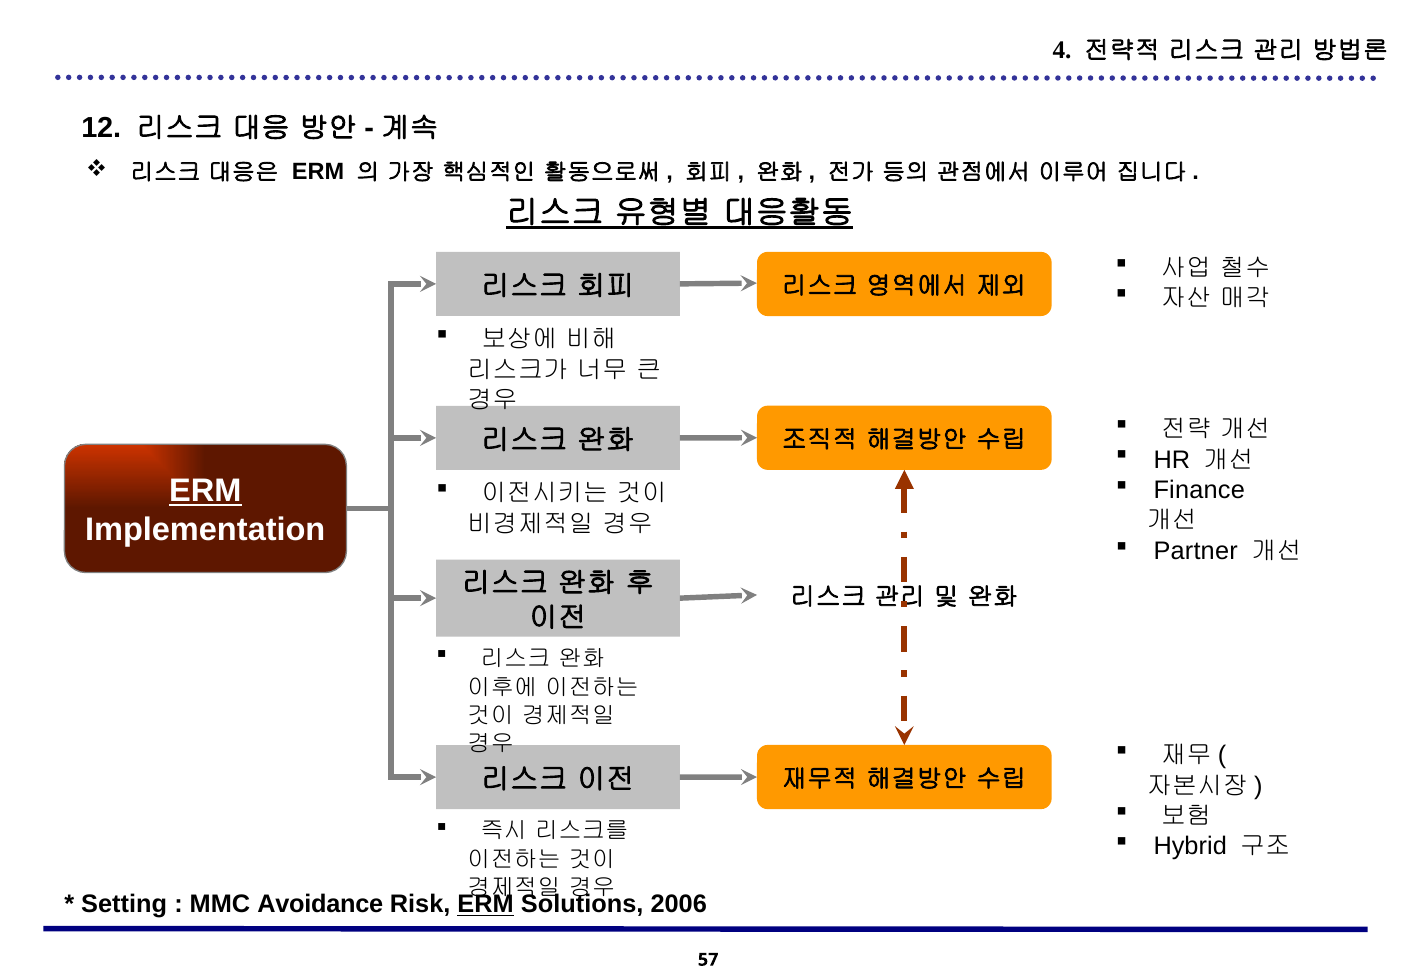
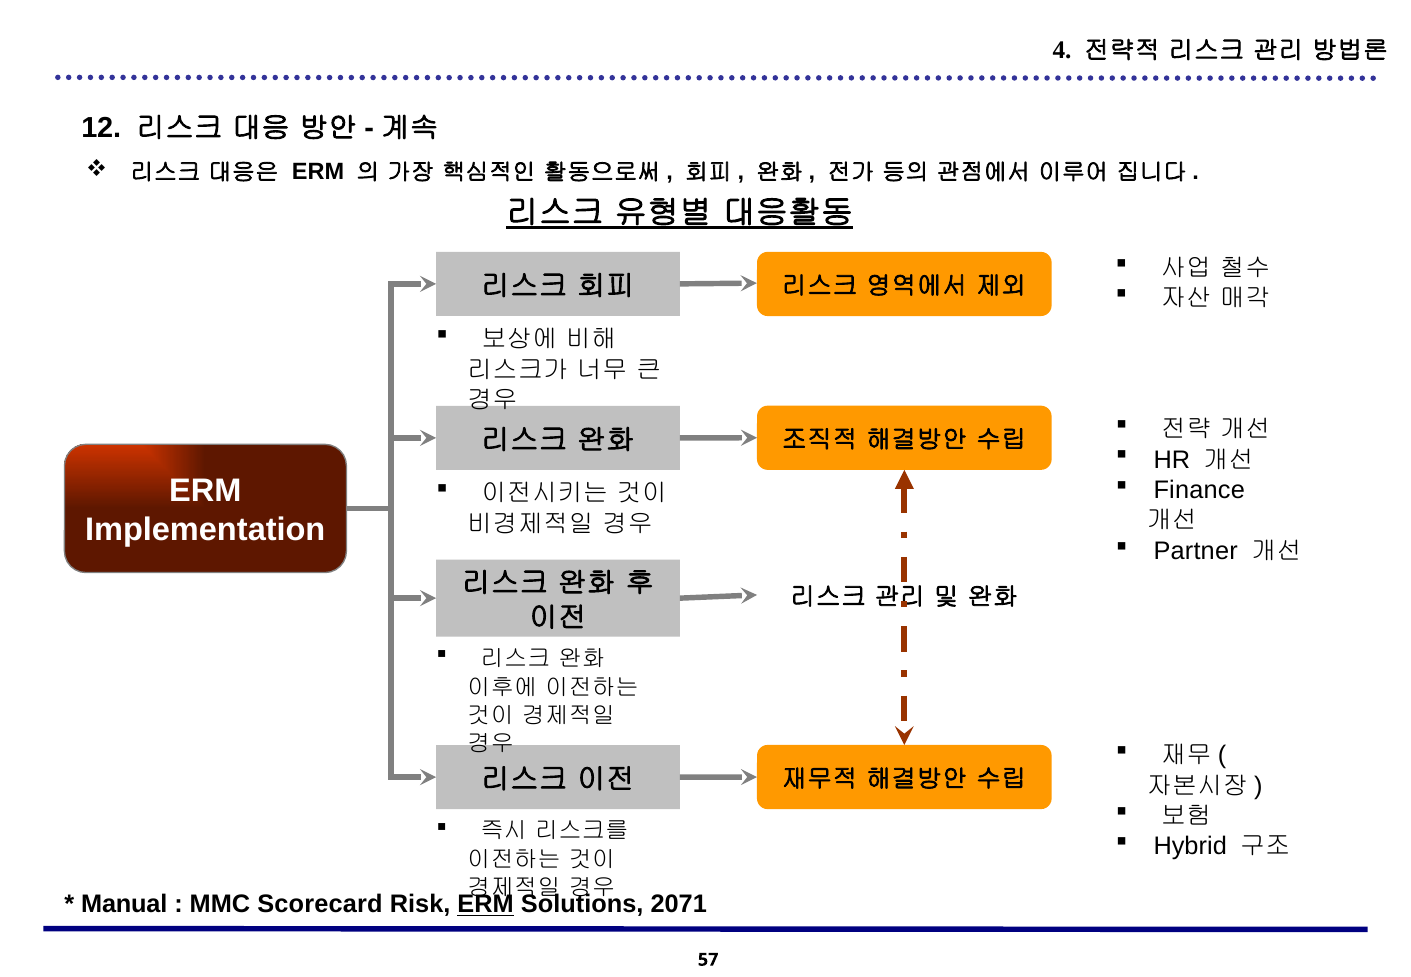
ERM at (205, 491) underline: present -> none
Setting: Setting -> Manual
Avoidance: Avoidance -> Scorecard
2006: 2006 -> 2071
